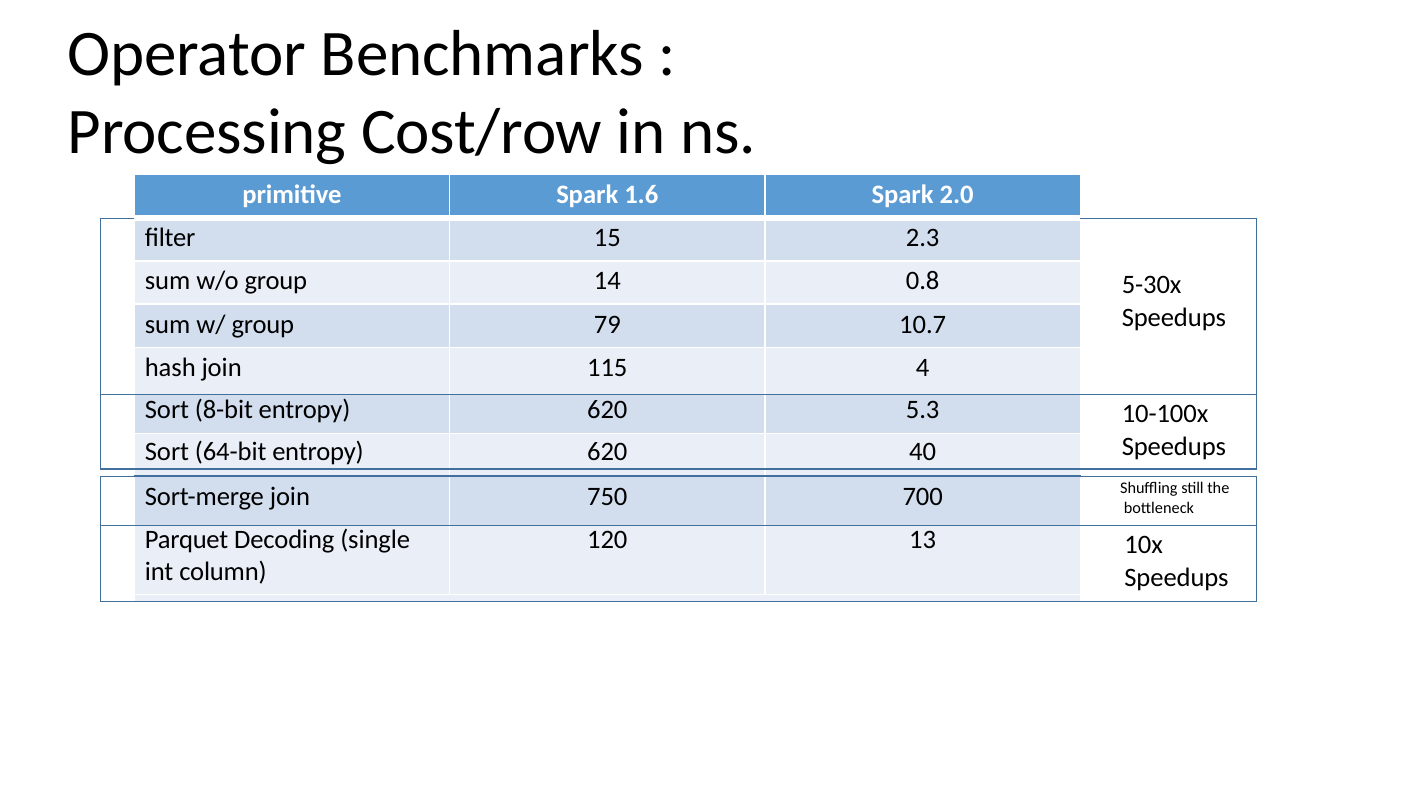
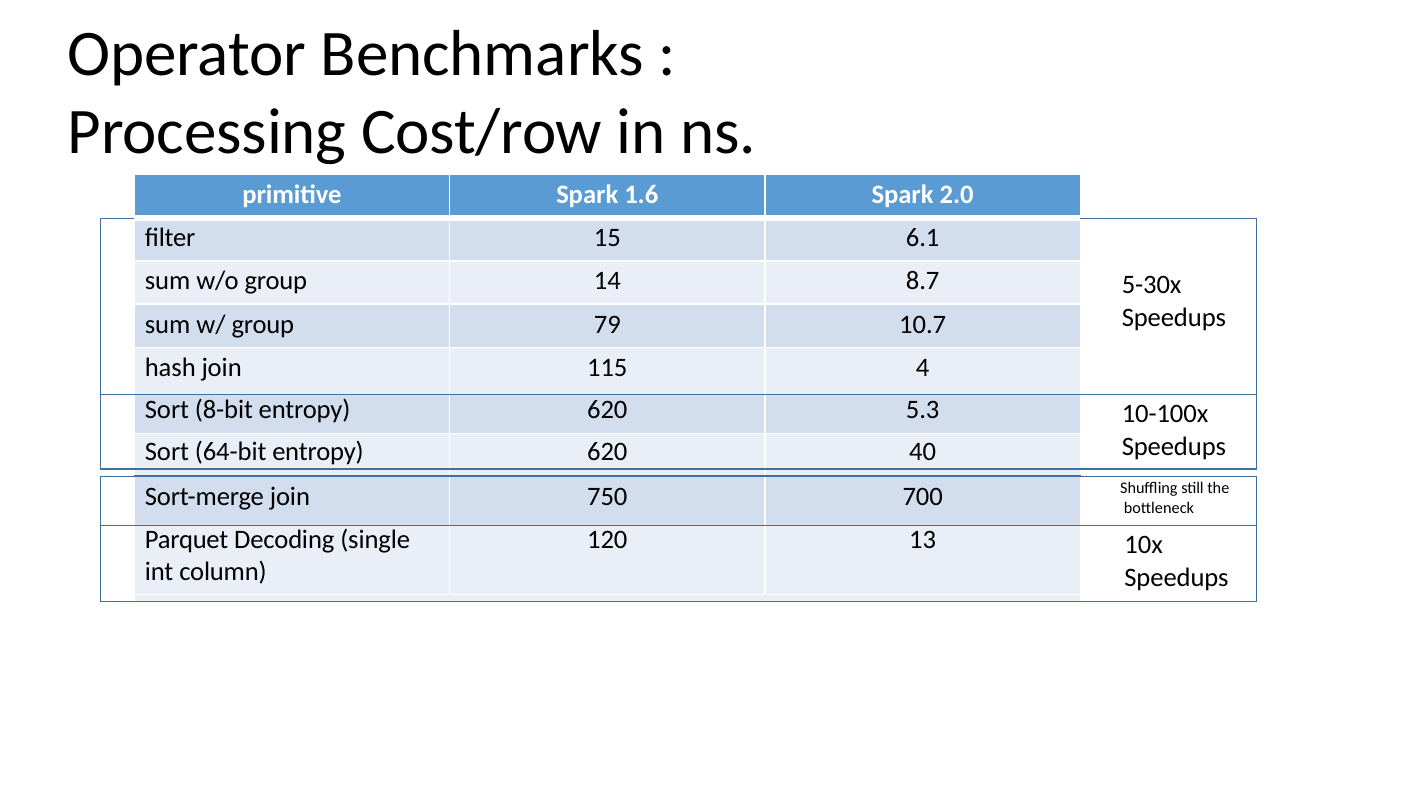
2.3: 2.3 -> 6.1
0.8: 0.8 -> 8.7
